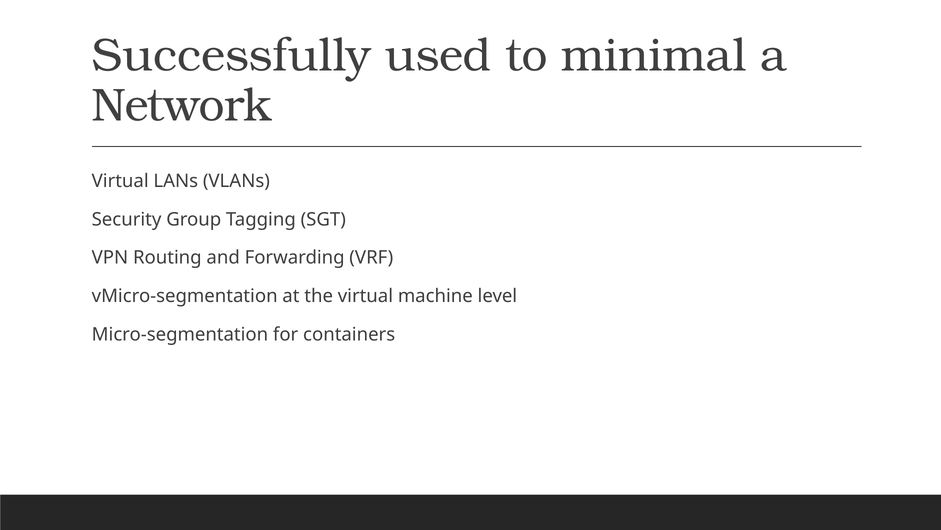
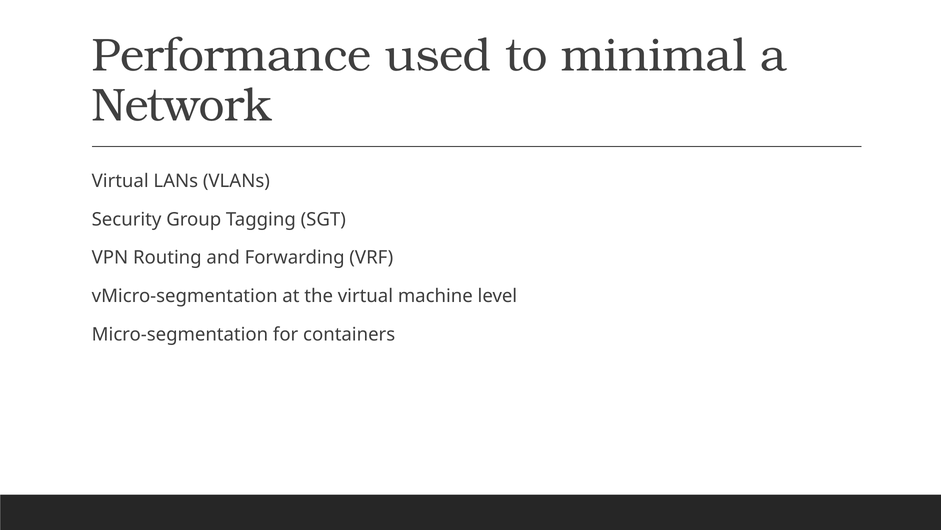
Successfully: Successfully -> Performance
